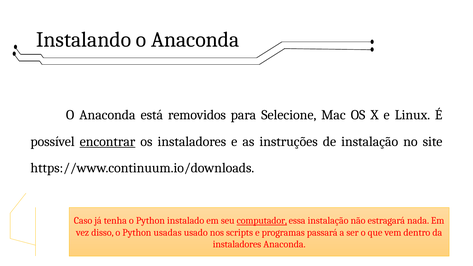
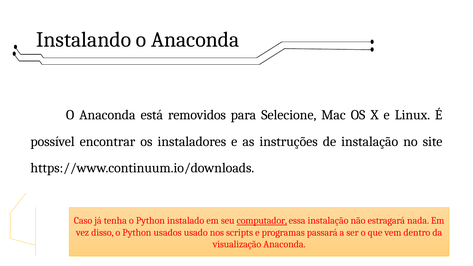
encontrar underline: present -> none
usadas: usadas -> usados
instaladores at (237, 244): instaladores -> visualização
